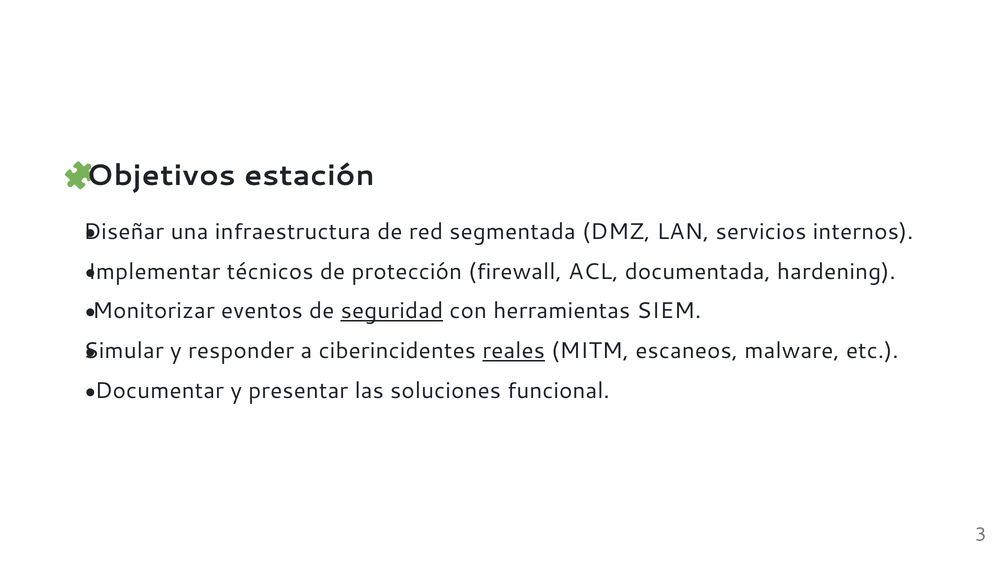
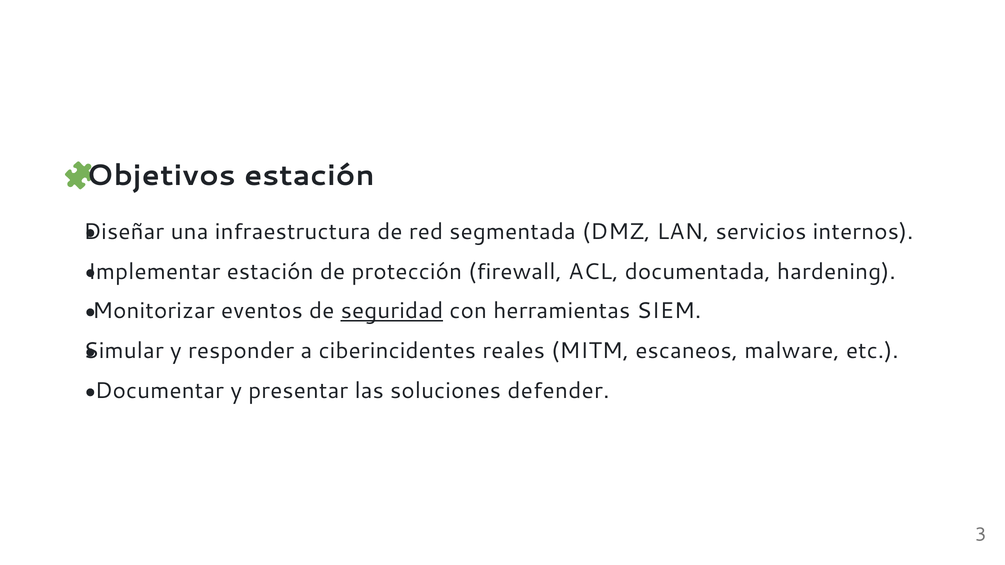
Implementar técnicos: técnicos -> estación
reales underline: present -> none
funcional: funcional -> defender
